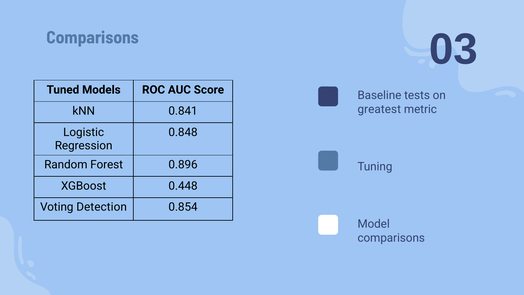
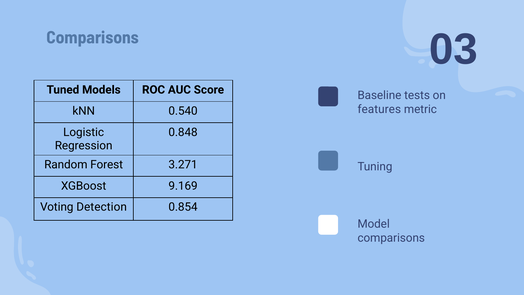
greatest: greatest -> features
0.841: 0.841 -> 0.540
0.896: 0.896 -> 3.271
0.448: 0.448 -> 9.169
